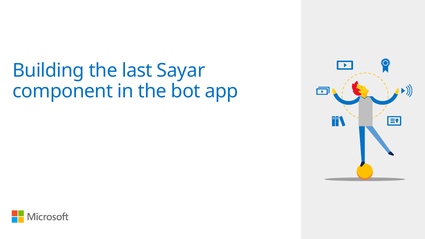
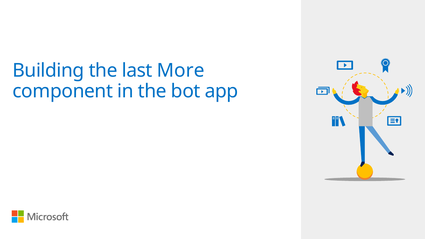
Sayar: Sayar -> More
